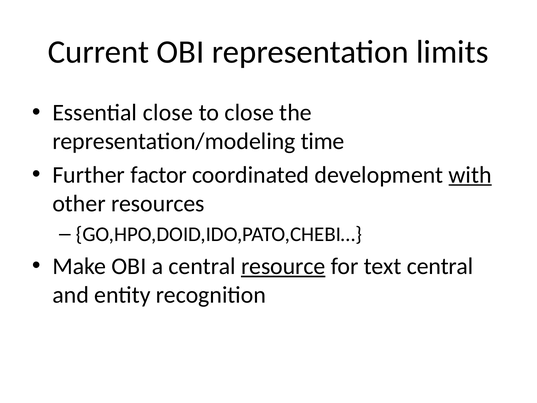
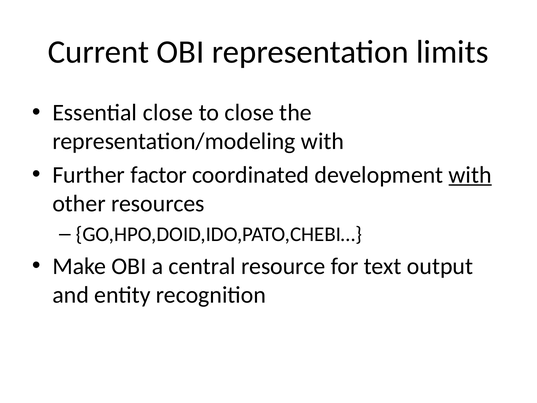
representation/modeling time: time -> with
resource underline: present -> none
text central: central -> output
